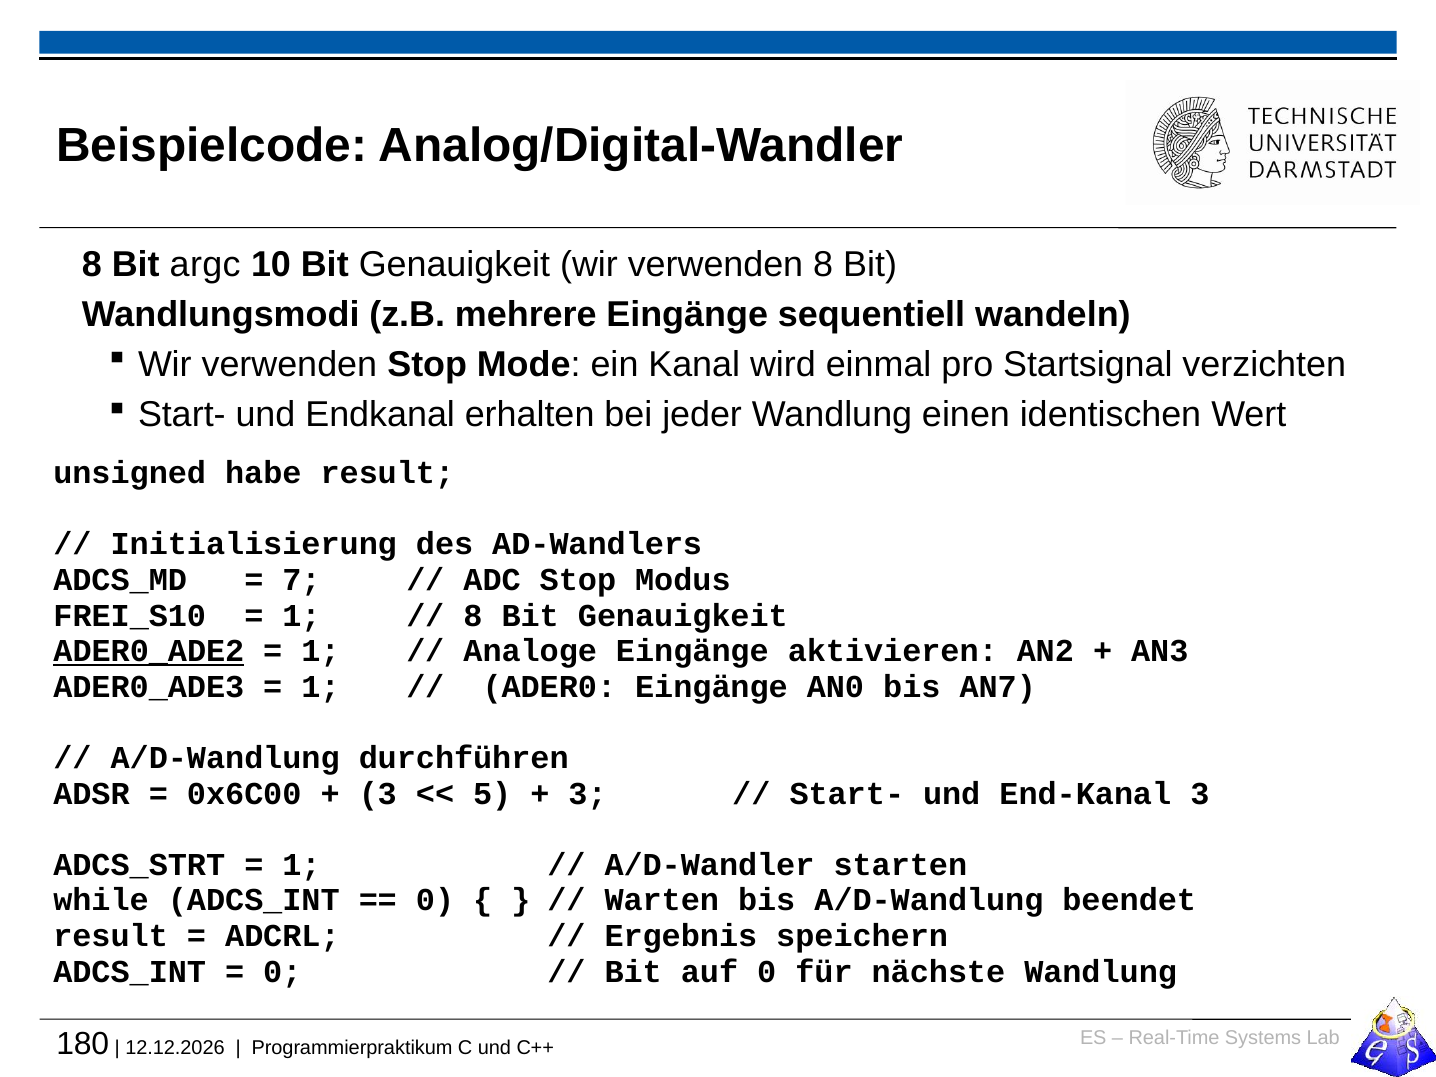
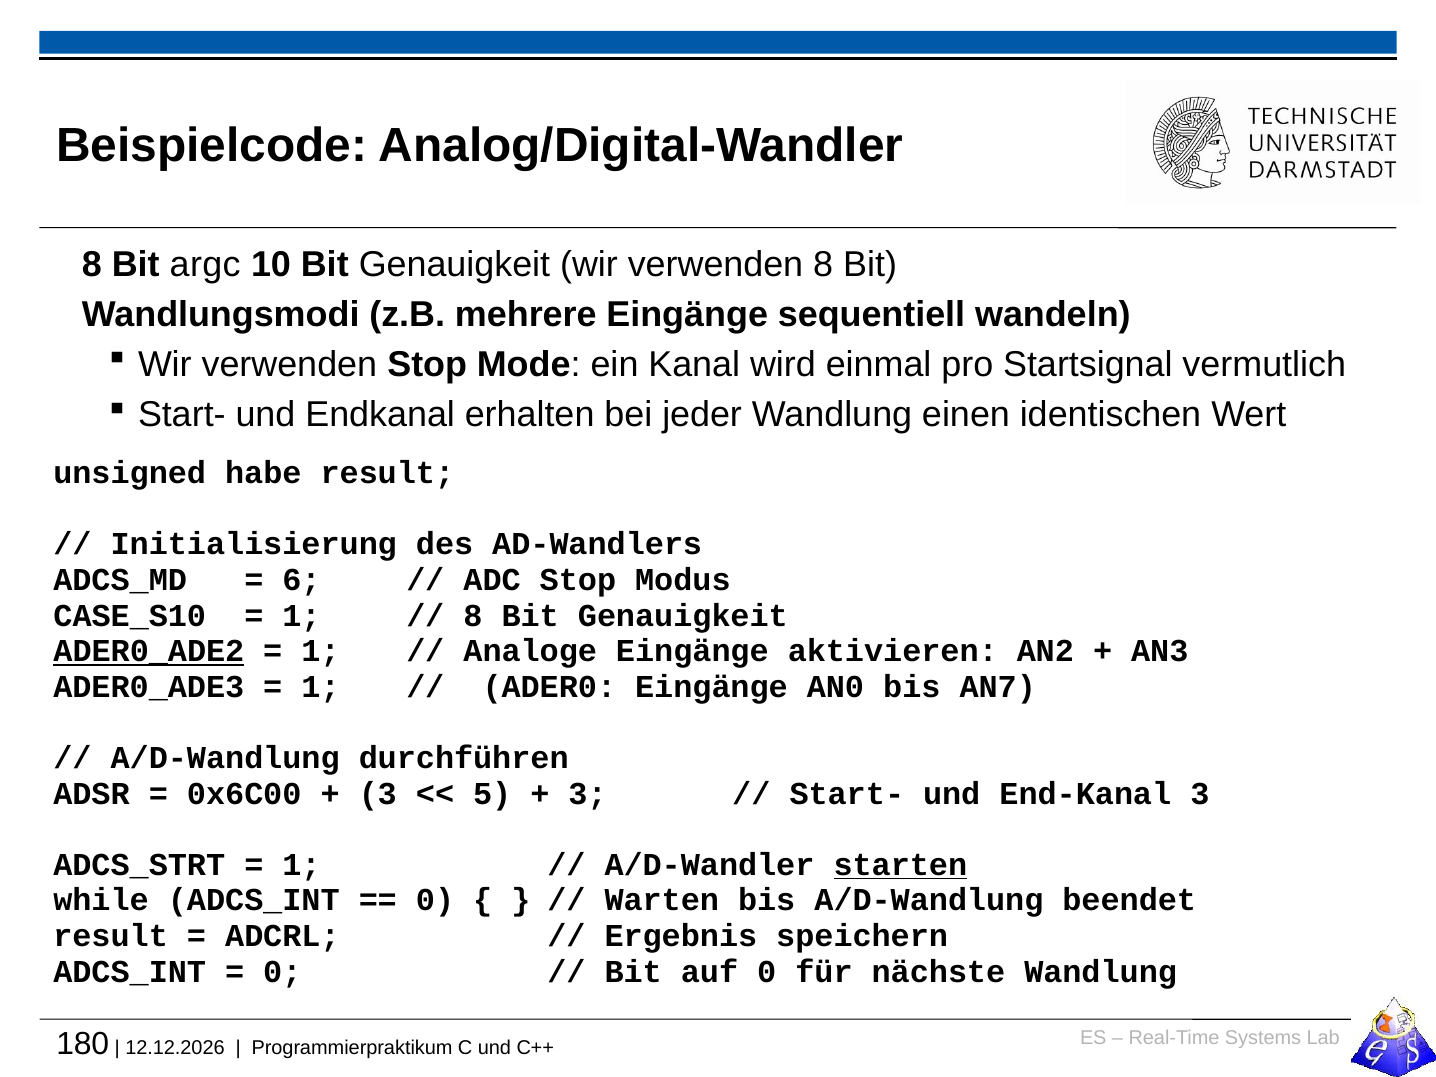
verzichten: verzichten -> vermutlich
7: 7 -> 6
FREI_S10: FREI_S10 -> CASE_S10
starten underline: none -> present
